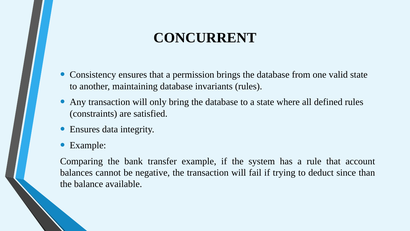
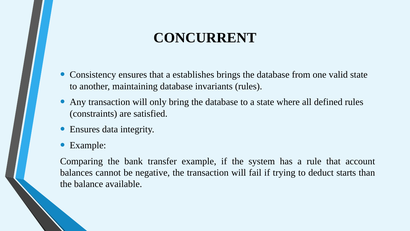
permission: permission -> establishes
since: since -> starts
